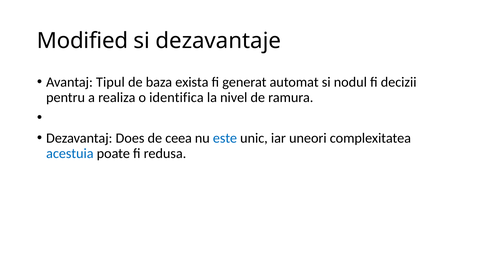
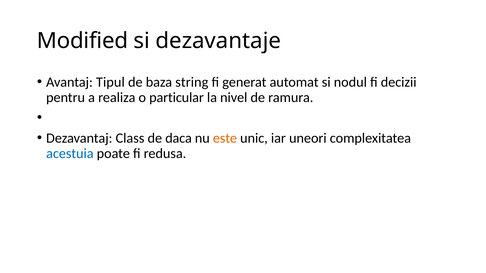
exista: exista -> string
identifica: identifica -> particular
Does: Does -> Class
ceea: ceea -> daca
este colour: blue -> orange
